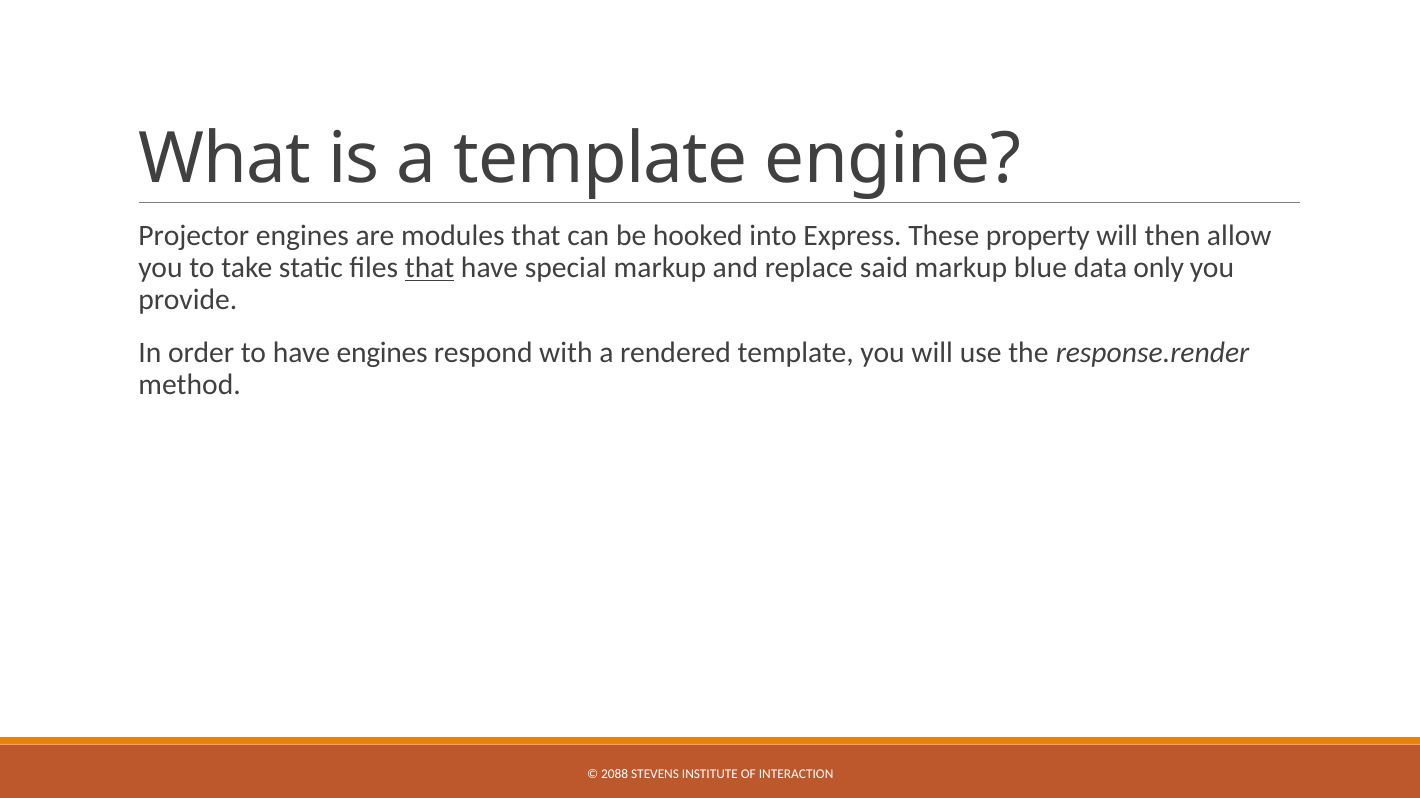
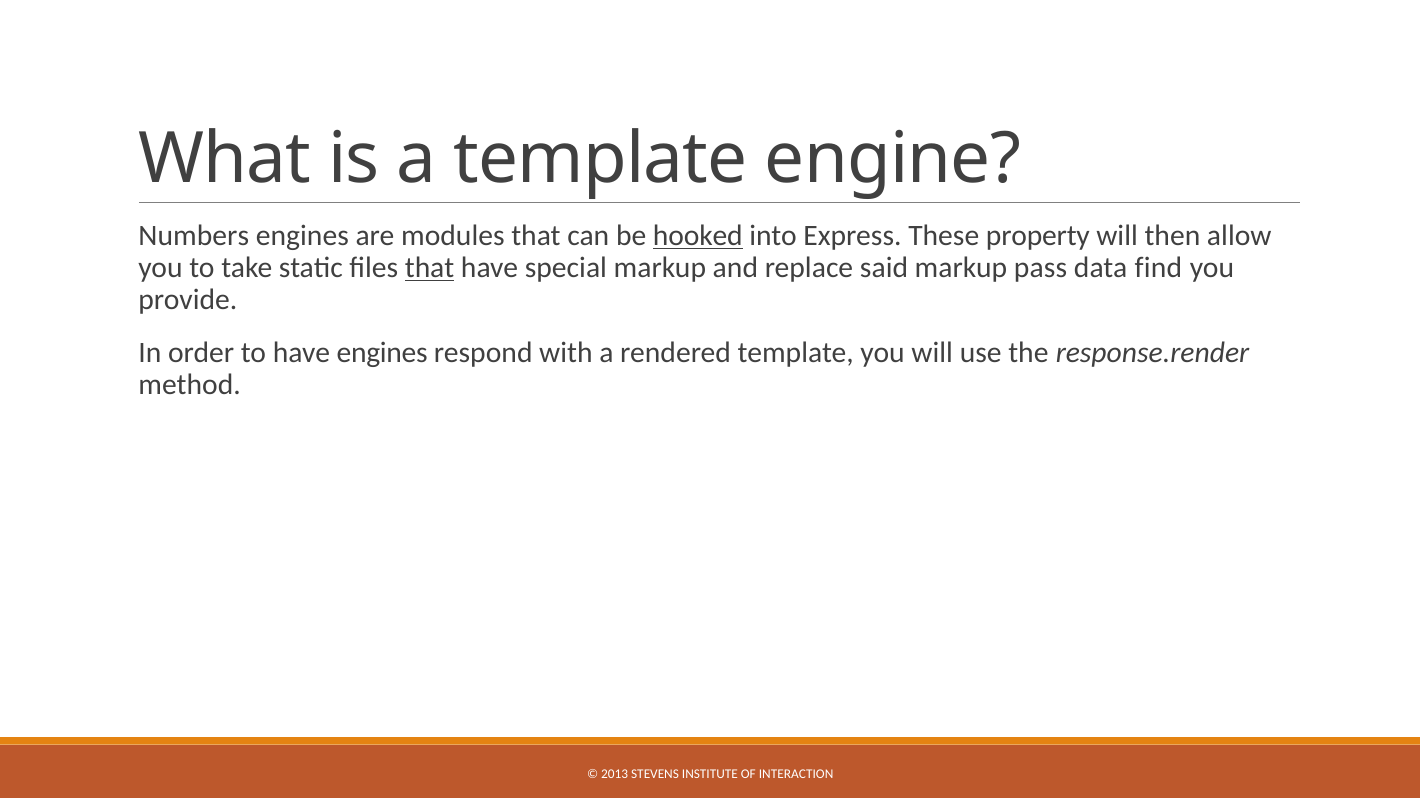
Projector: Projector -> Numbers
hooked underline: none -> present
blue: blue -> pass
only: only -> find
2088: 2088 -> 2013
